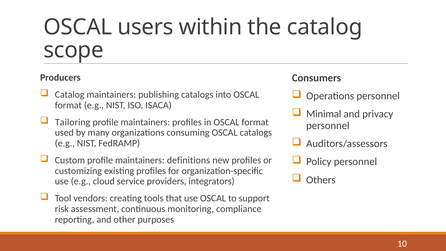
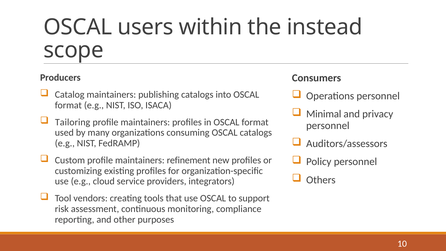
the catalog: catalog -> instead
definitions: definitions -> refinement
